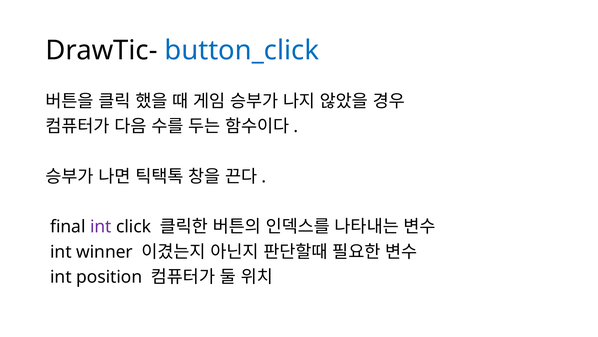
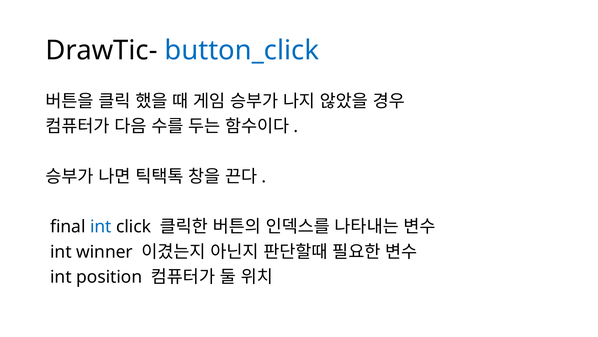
int at (101, 226) colour: purple -> blue
